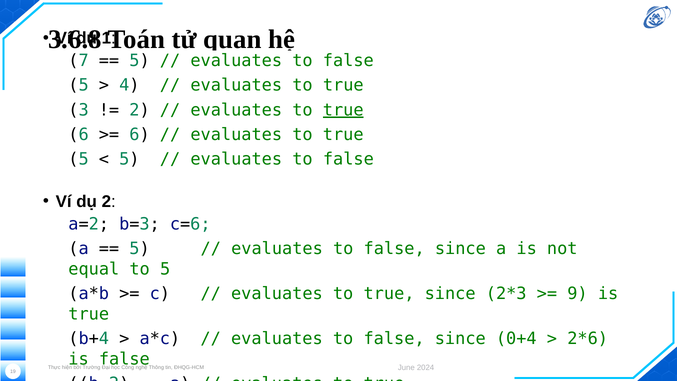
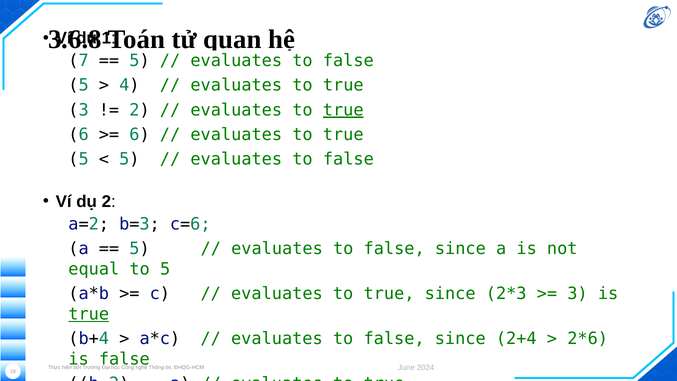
9 at (577, 294): 9 -> 3
true at (89, 314) underline: none -> present
0+4: 0+4 -> 2+4
